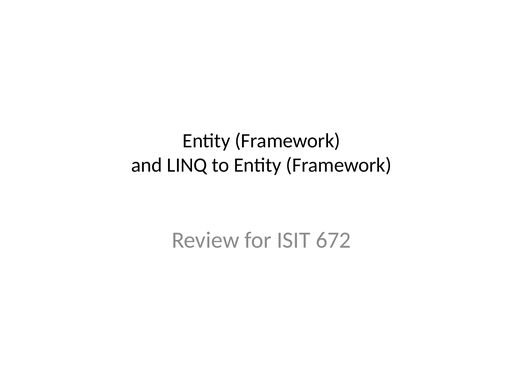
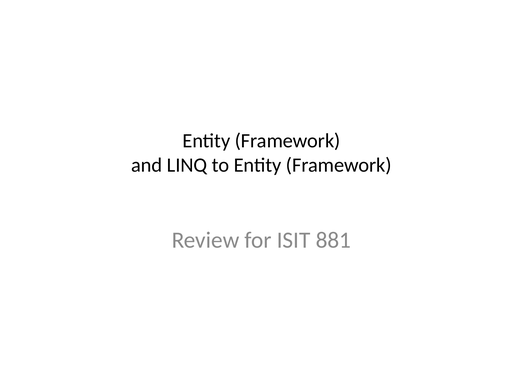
672: 672 -> 881
